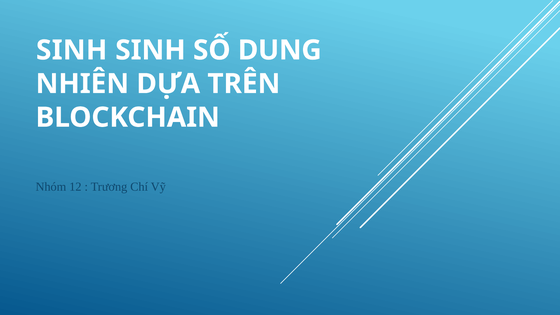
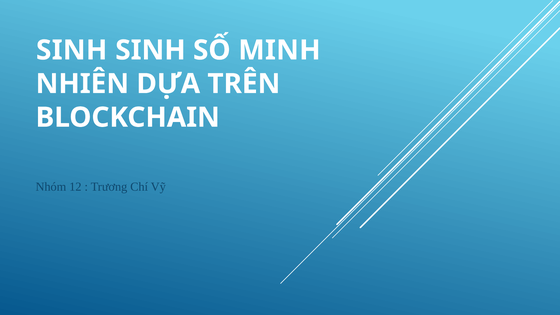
DUNG: DUNG -> MINH
